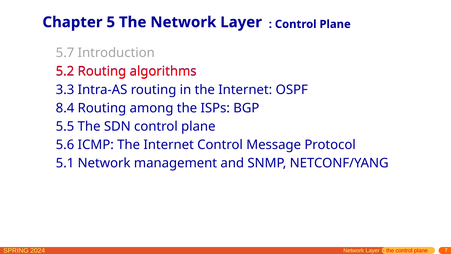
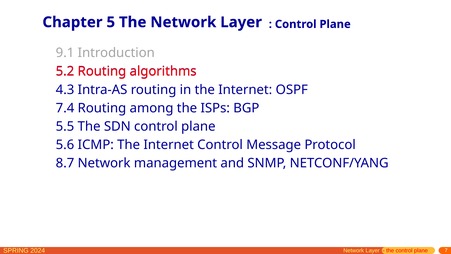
5.7: 5.7 -> 9.1
3.3: 3.3 -> 4.3
8.4: 8.4 -> 7.4
5.1: 5.1 -> 8.7
